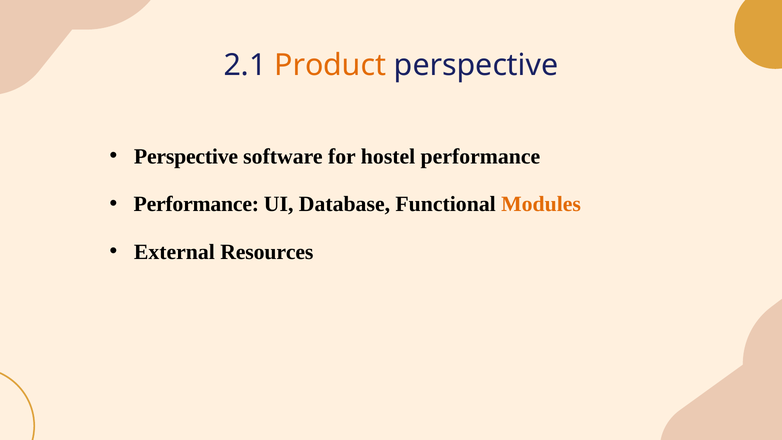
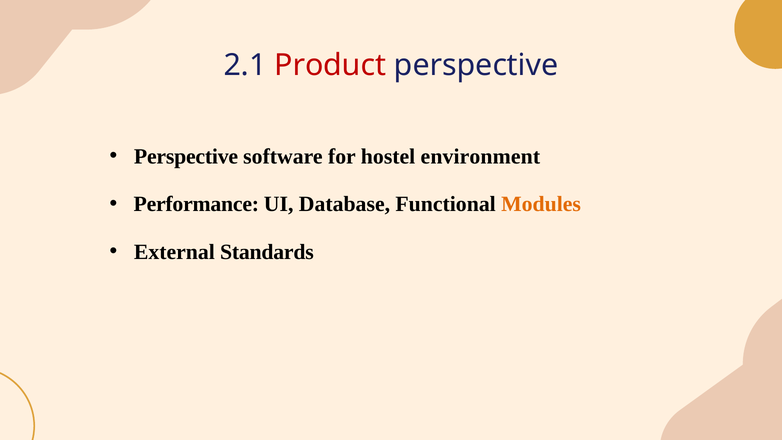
Product colour: orange -> red
hostel performance: performance -> environment
Resources: Resources -> Standards
